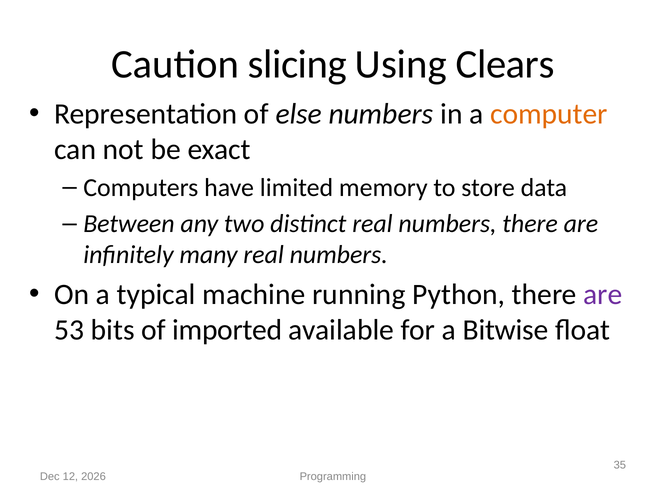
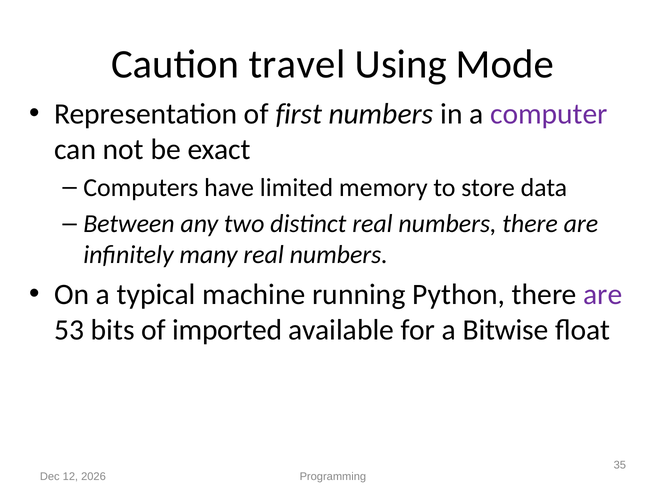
slicing: slicing -> travel
Clears: Clears -> Mode
else: else -> first
computer colour: orange -> purple
